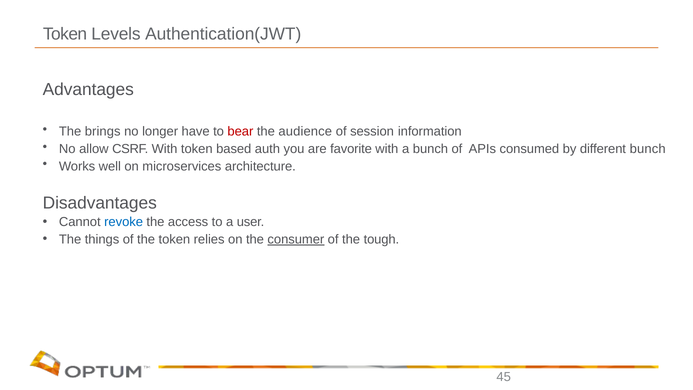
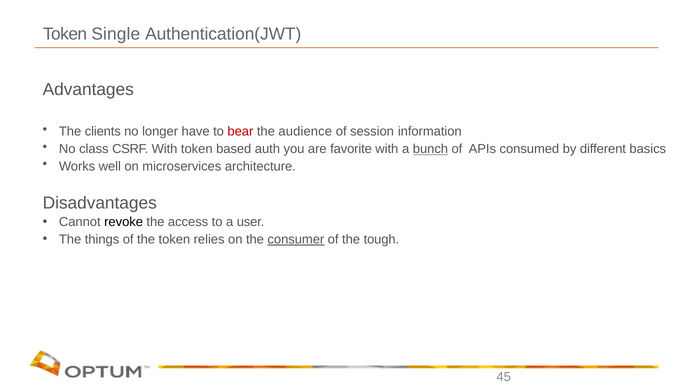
Levels: Levels -> Single
brings: brings -> clients
allow: allow -> class
bunch at (430, 149) underline: none -> present
different bunch: bunch -> basics
revoke colour: blue -> black
